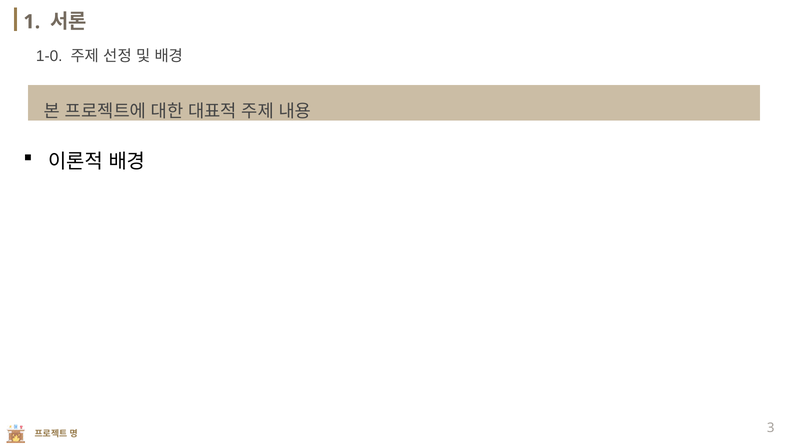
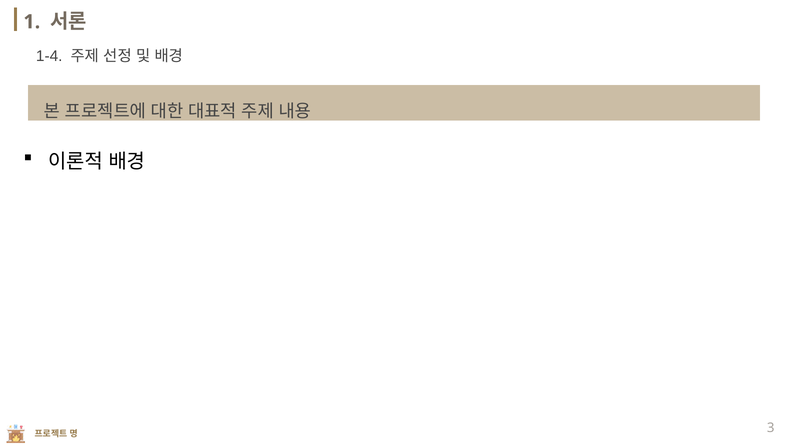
1-0: 1-0 -> 1-4
